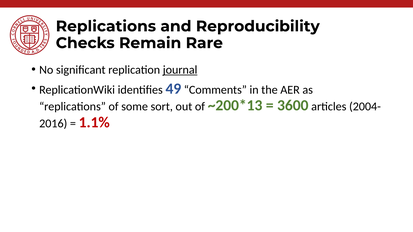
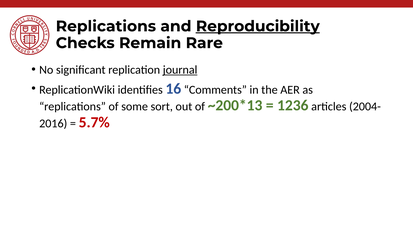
Reproducibility underline: none -> present
49: 49 -> 16
3600: 3600 -> 1236
1.1%: 1.1% -> 5.7%
